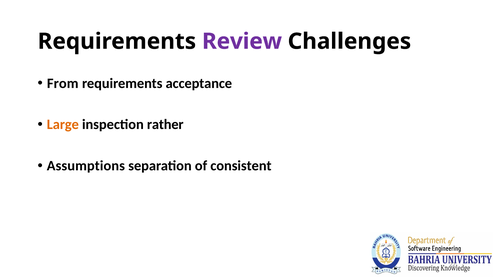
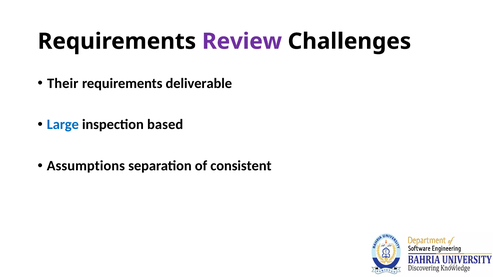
From: From -> Their
acceptance: acceptance -> deliverable
Large colour: orange -> blue
rather: rather -> based
